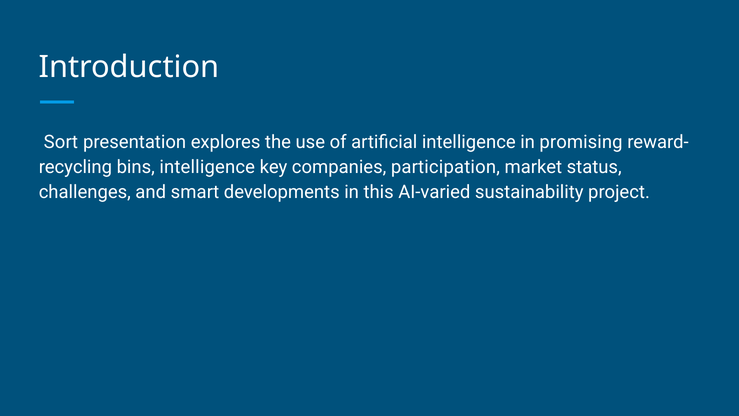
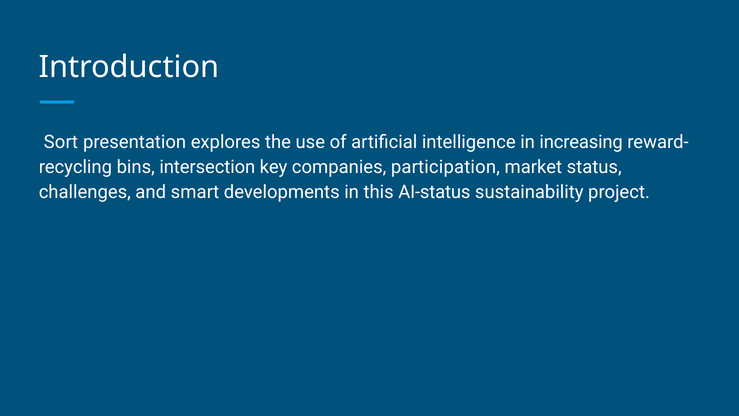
promising: promising -> increasing
bins intelligence: intelligence -> intersection
AI-varied: AI-varied -> AI-status
